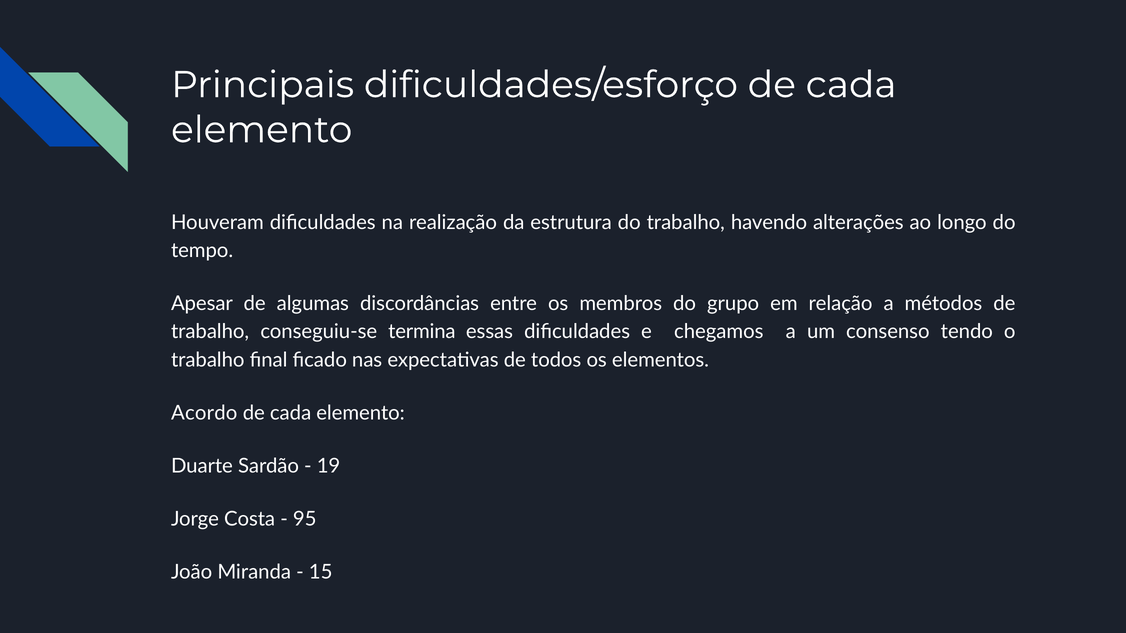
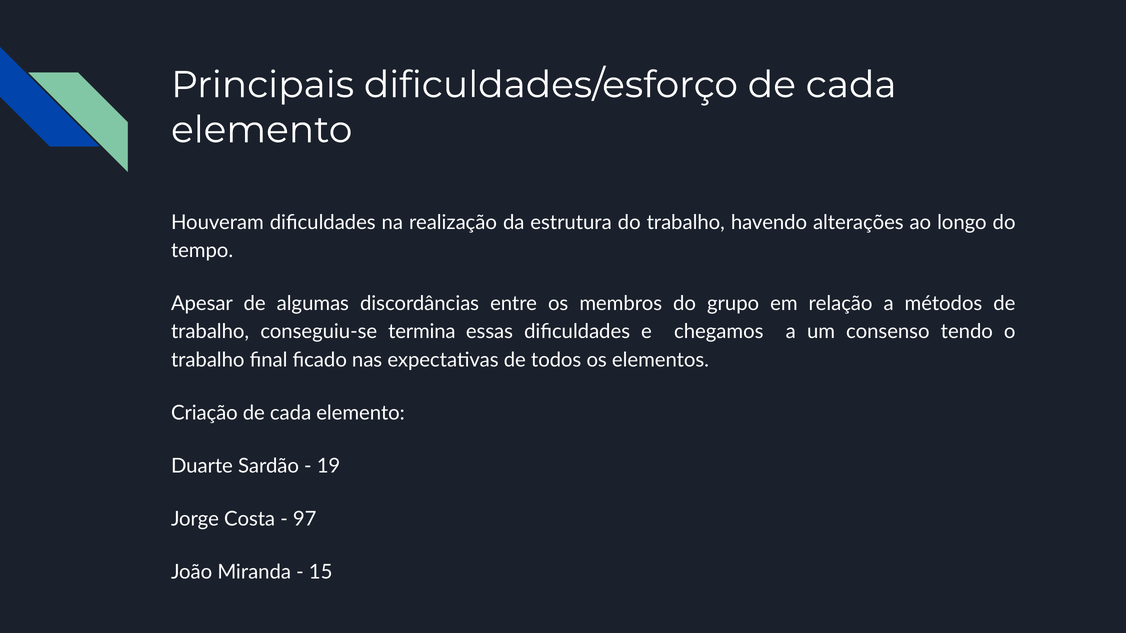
Acordo: Acordo -> Criação
95: 95 -> 97
